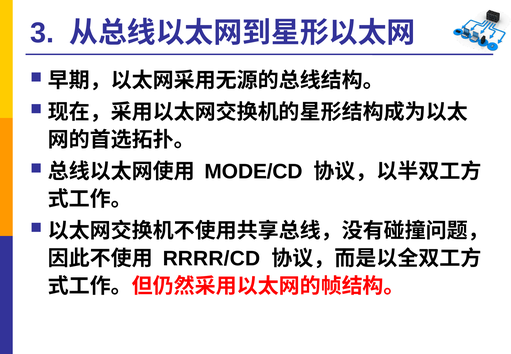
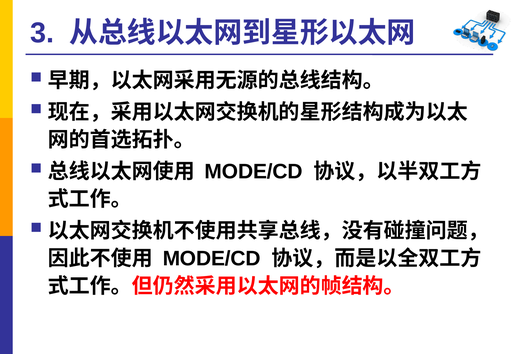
RRRR/CD at (212, 258): RRRR/CD -> MODE/CD
